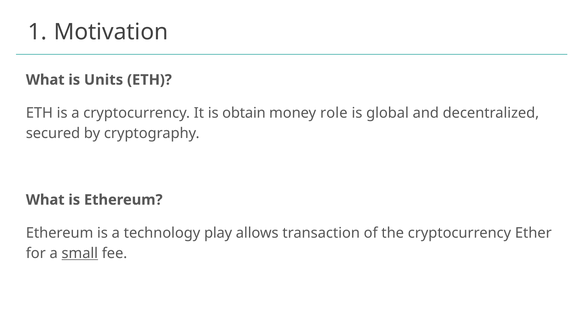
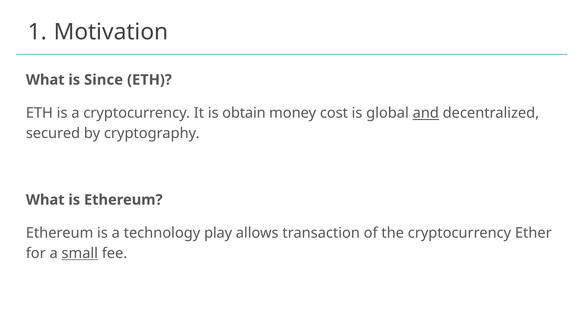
Units: Units -> Since
role: role -> cost
and underline: none -> present
